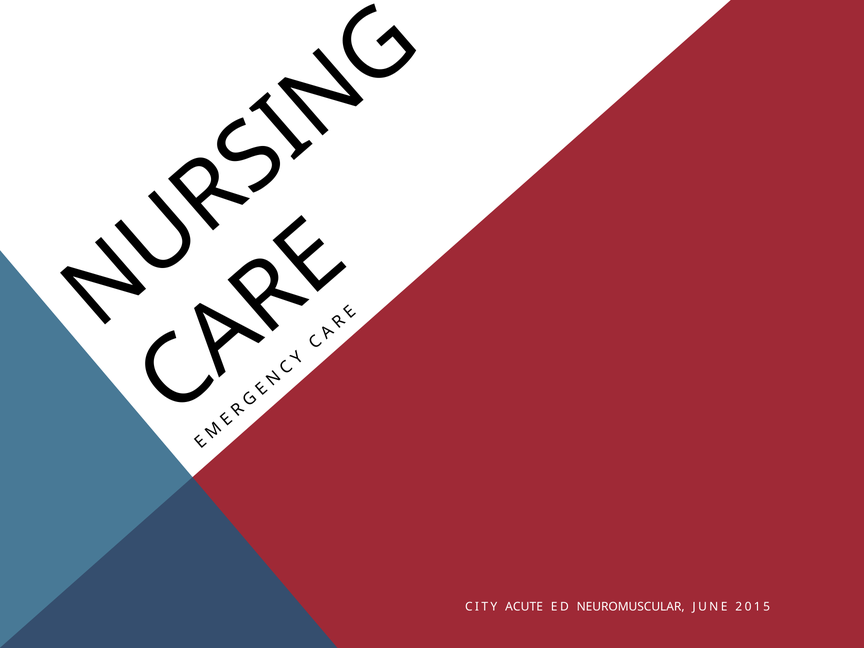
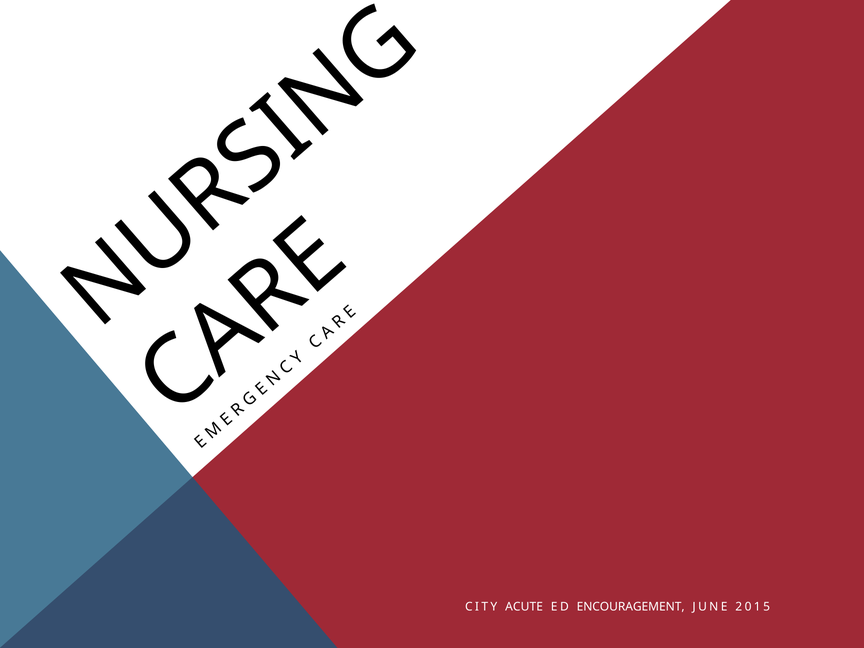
NEUROMUSCULAR: NEUROMUSCULAR -> ENCOURAGEMENT
